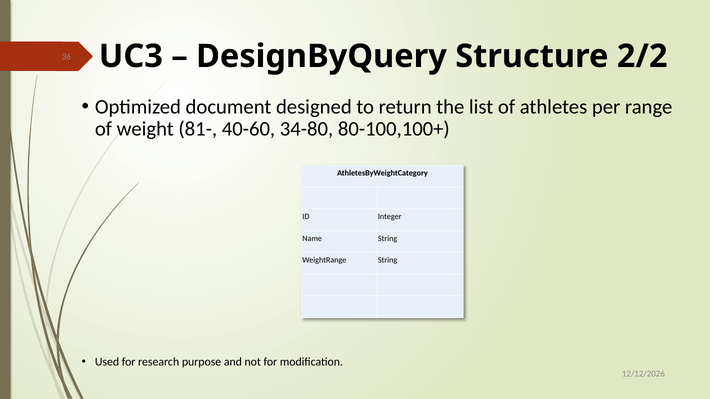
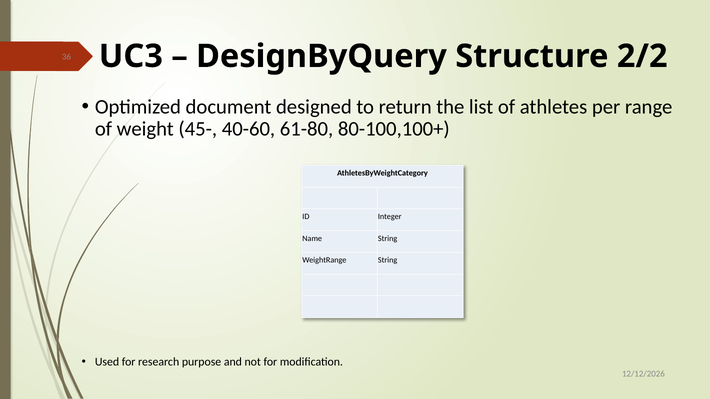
81-: 81- -> 45-
34-80: 34-80 -> 61-80
